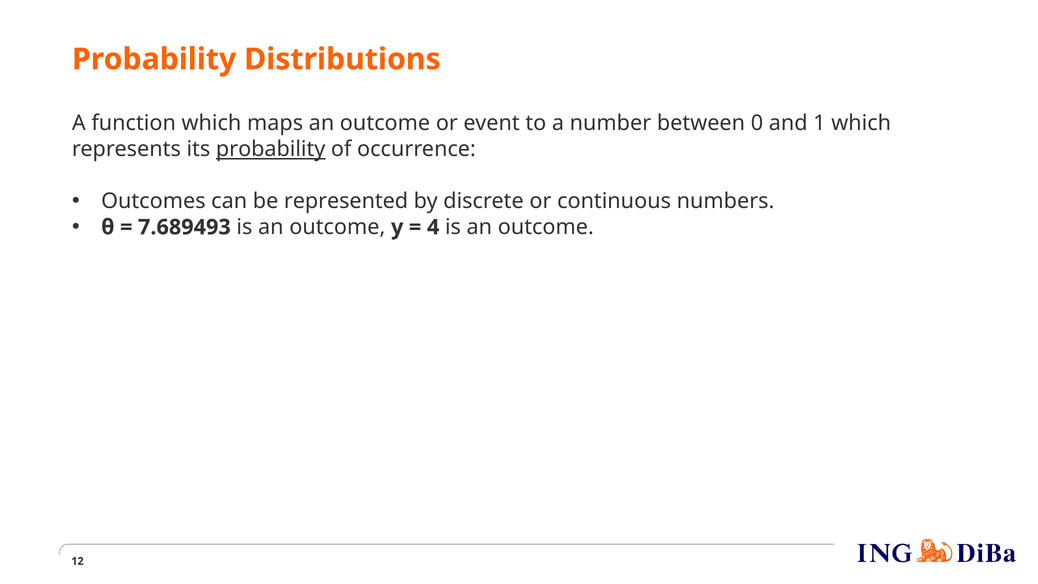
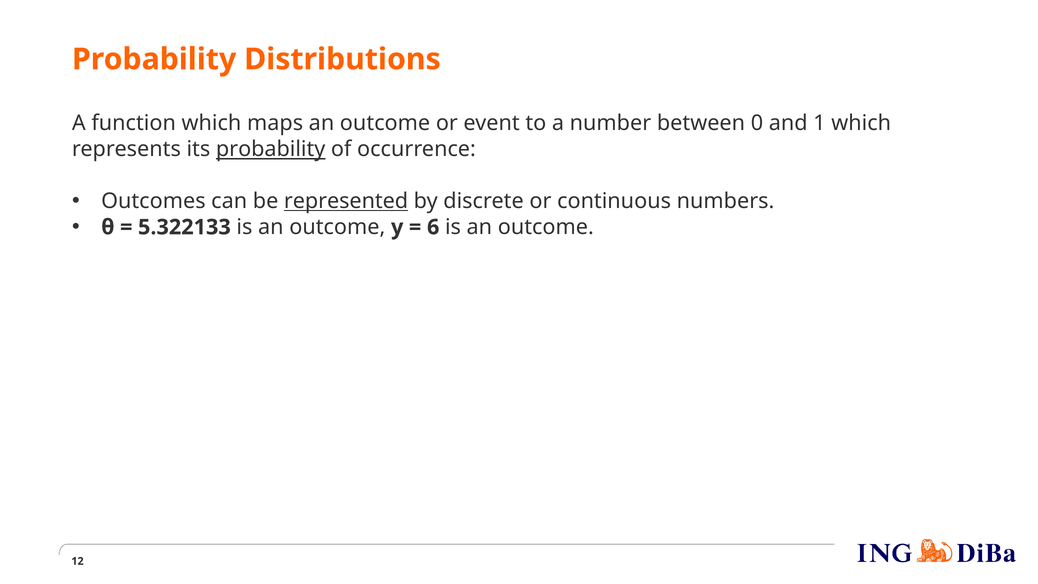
represented underline: none -> present
7.689493: 7.689493 -> 5.322133
4: 4 -> 6
